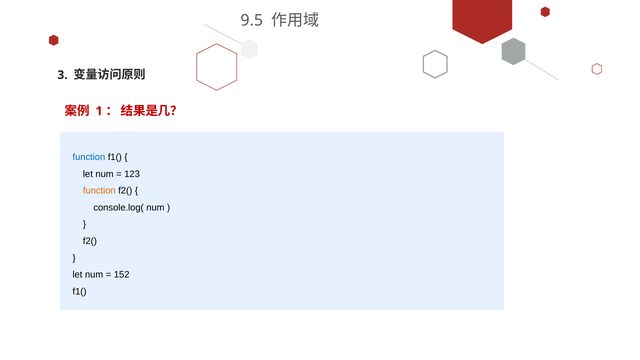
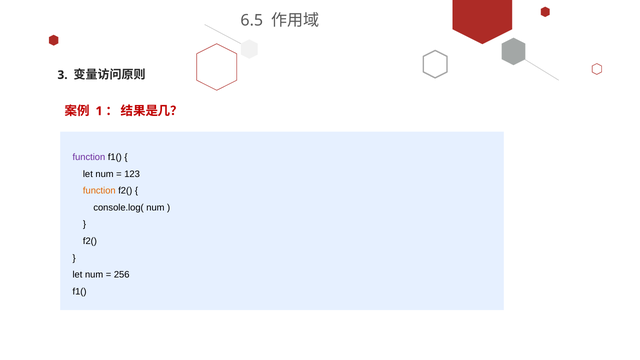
9.5: 9.5 -> 6.5
function at (89, 157) colour: blue -> purple
152: 152 -> 256
